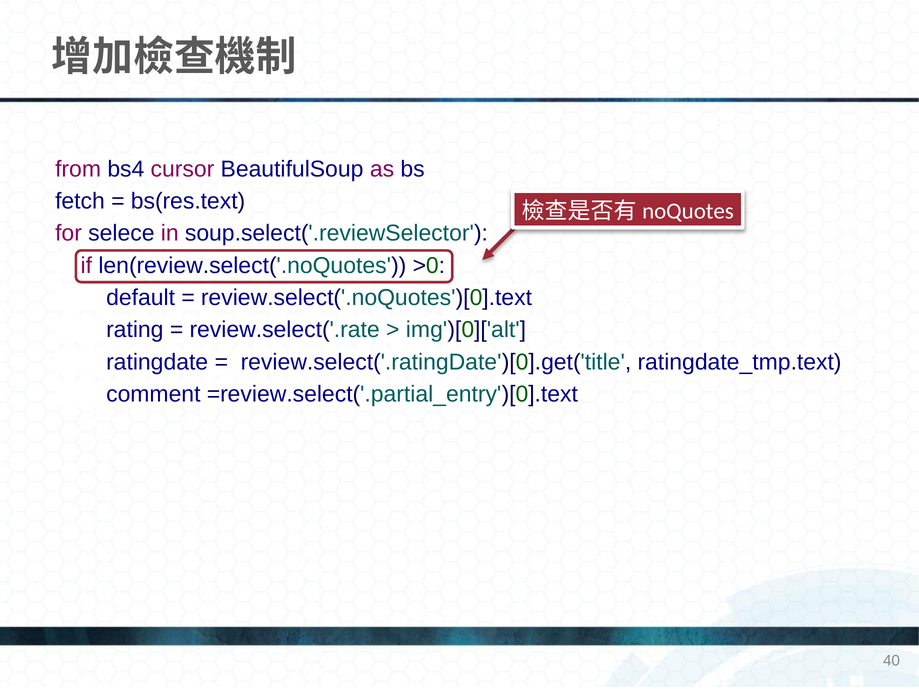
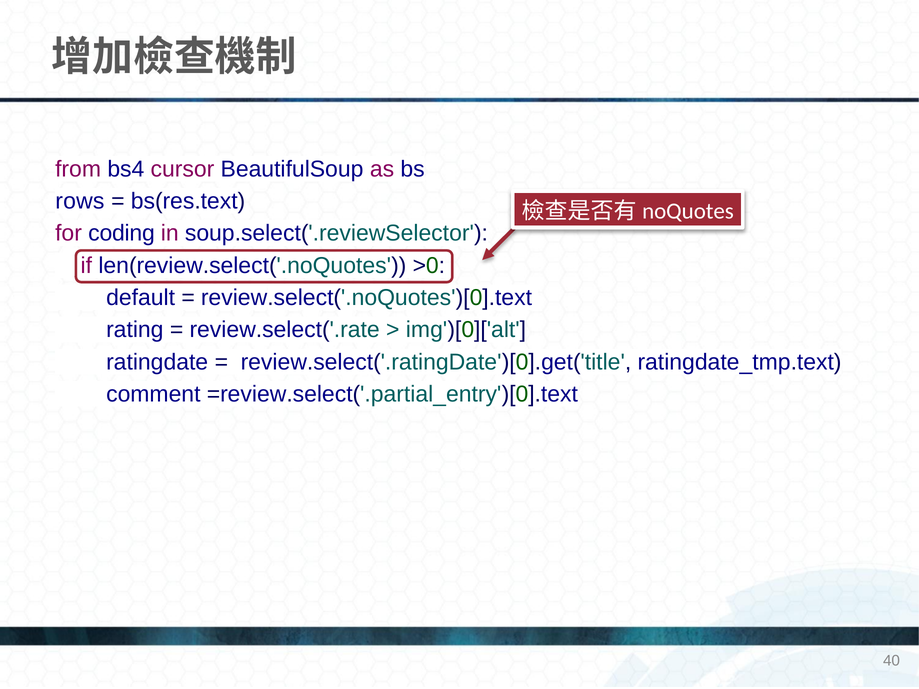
fetch: fetch -> rows
selece: selece -> coding
